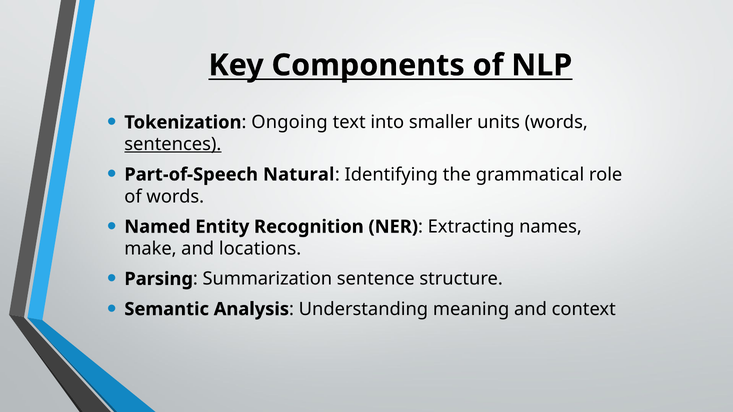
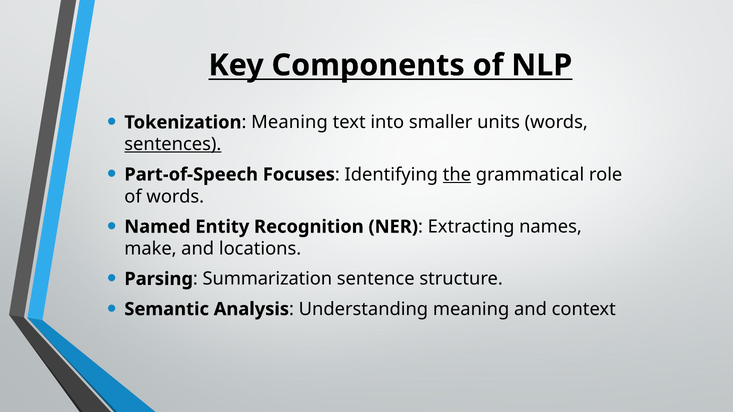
Ongoing at (289, 122): Ongoing -> Meaning
Natural: Natural -> Focuses
the underline: none -> present
